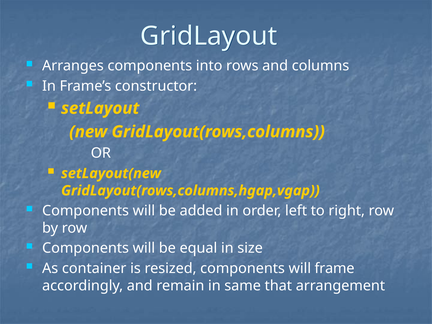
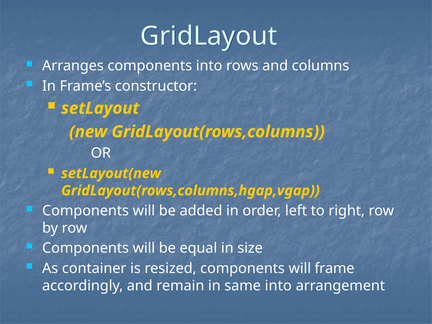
same that: that -> into
